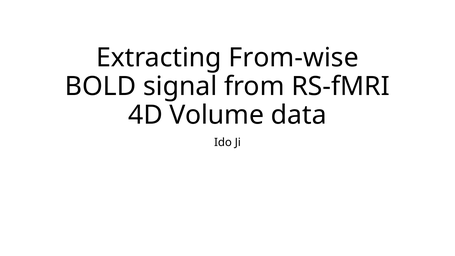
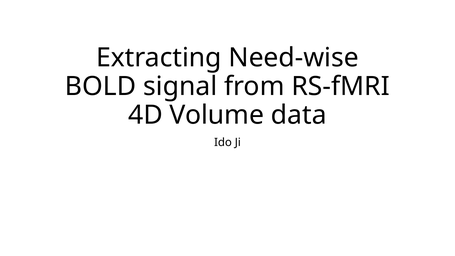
From-wise: From-wise -> Need-wise
